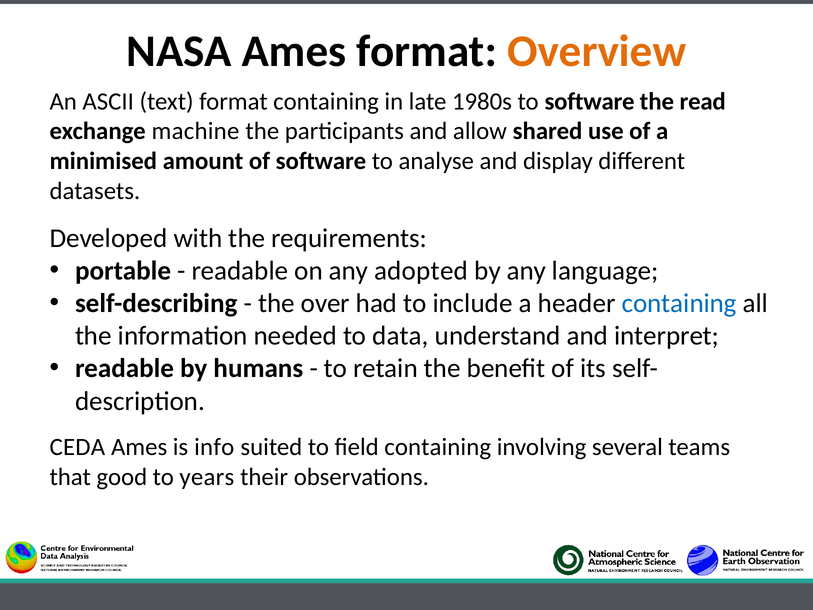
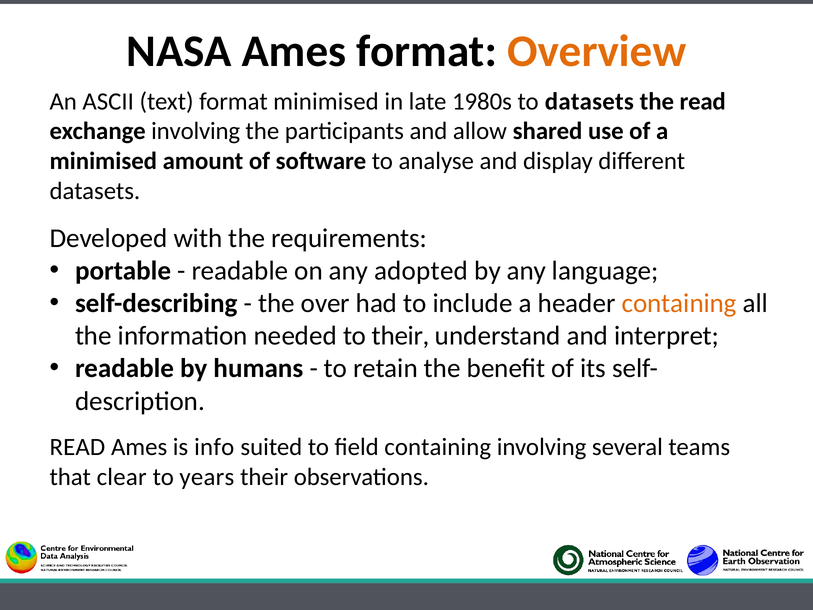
format containing: containing -> minimised
to software: software -> datasets
exchange machine: machine -> involving
containing at (679, 303) colour: blue -> orange
to data: data -> their
CEDA at (77, 447): CEDA -> READ
good: good -> clear
